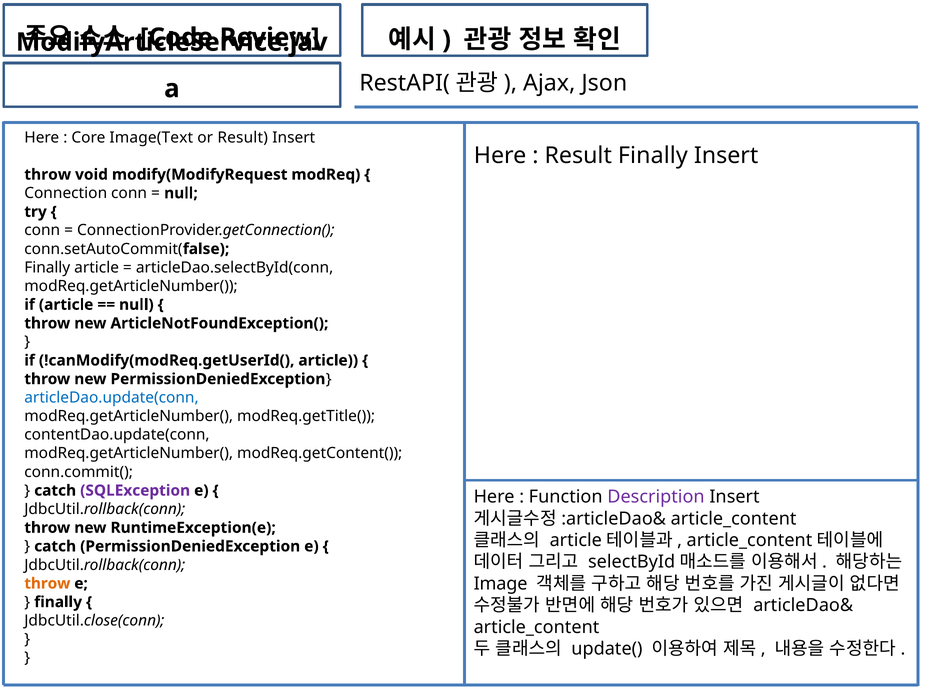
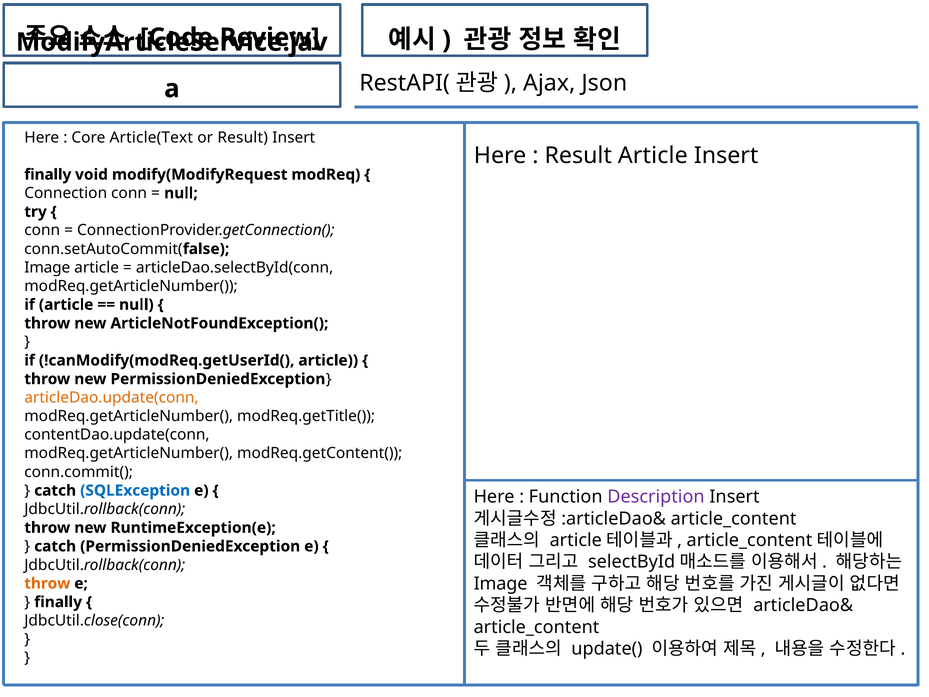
Image(Text: Image(Text -> Article(Text
Result Finally: Finally -> Article
throw at (48, 175): throw -> finally
Finally at (47, 267): Finally -> Image
articleDao.update(conn colour: blue -> orange
SQLException colour: purple -> blue
